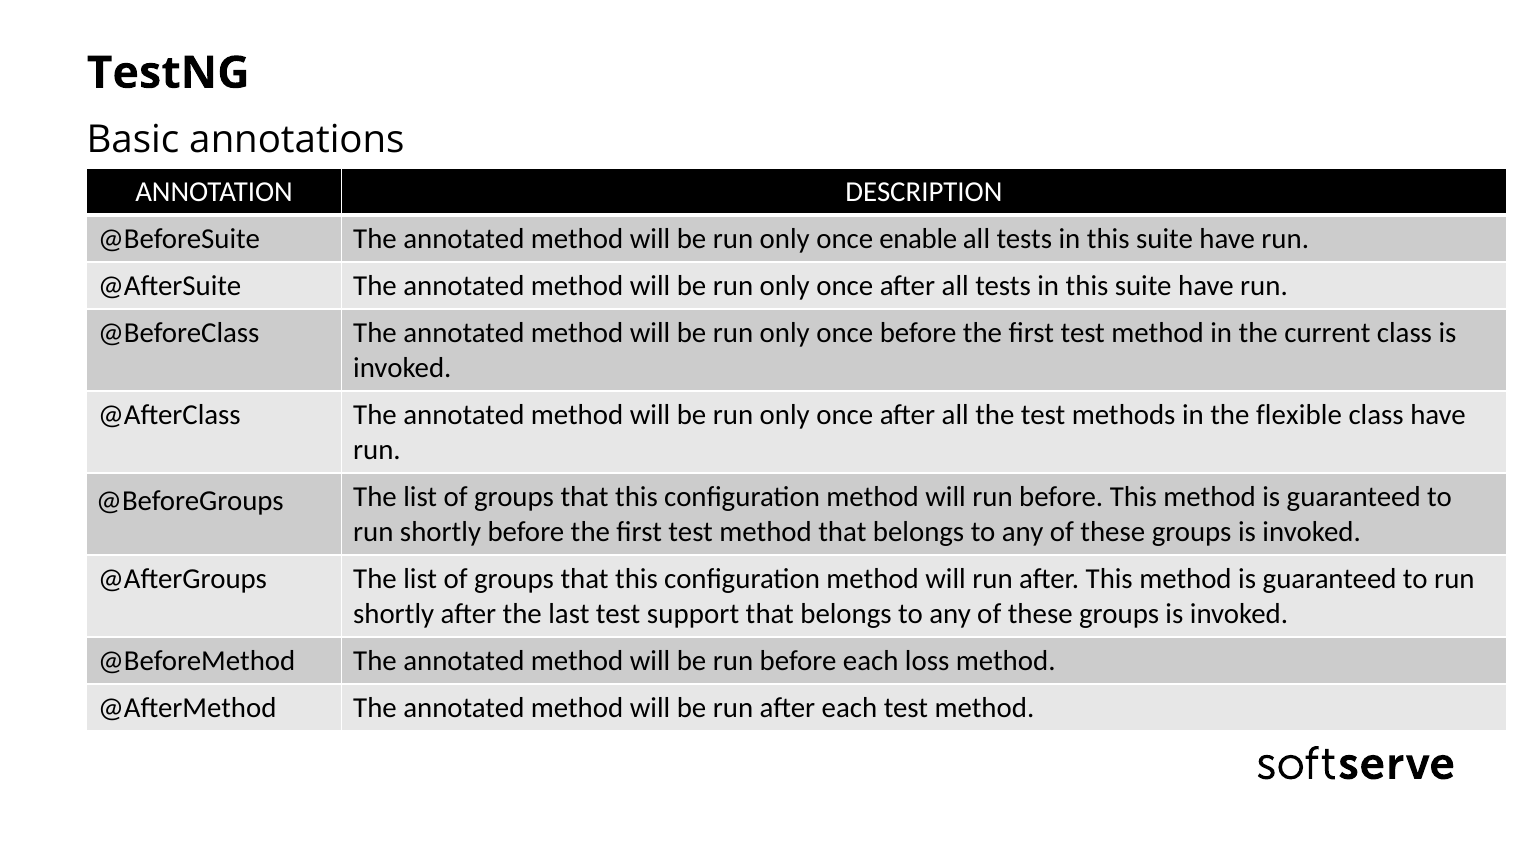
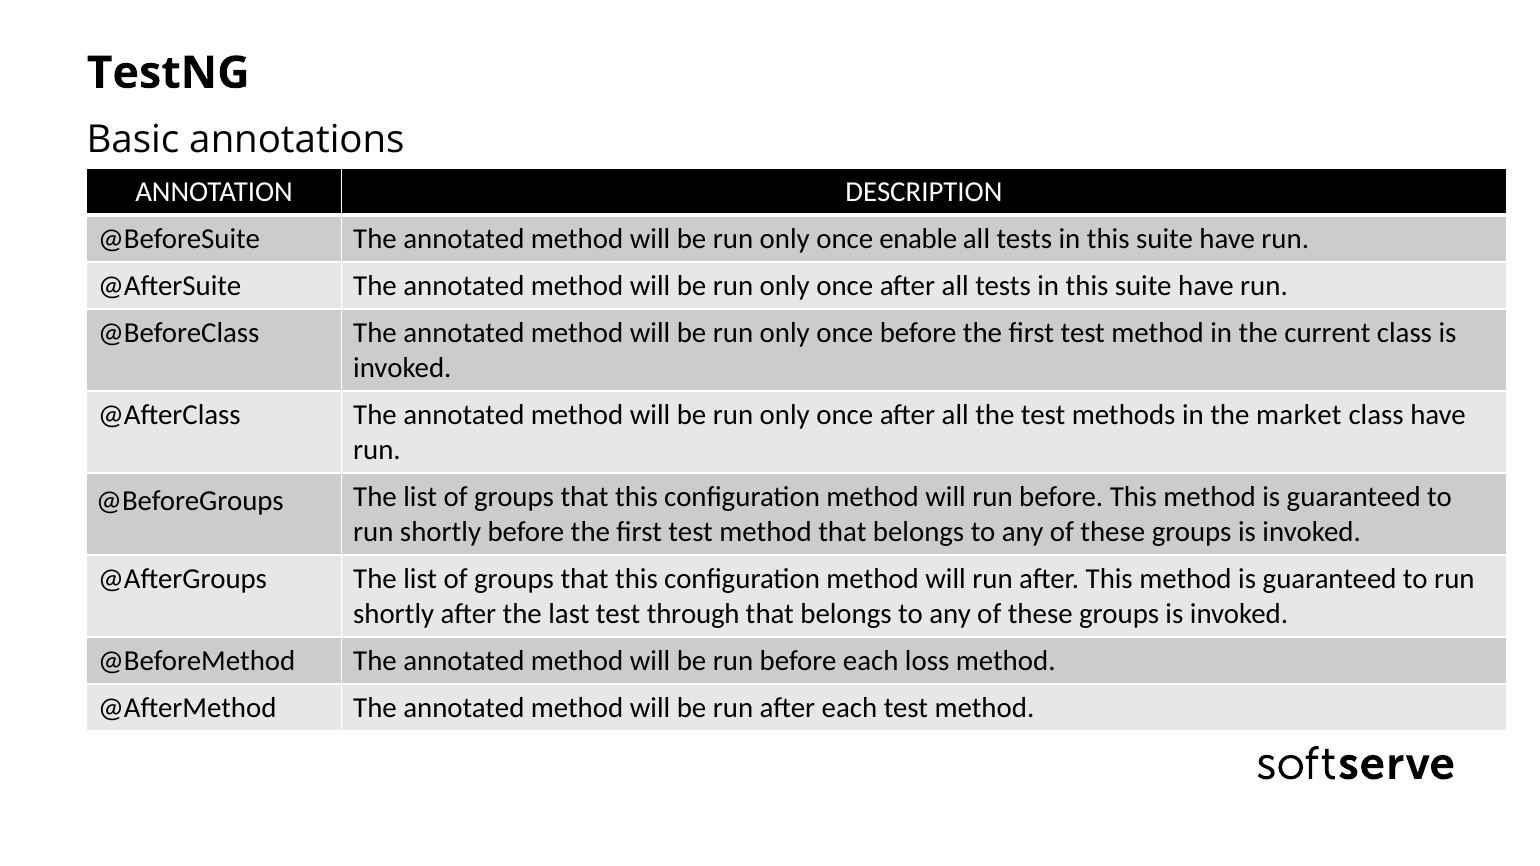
flexible: flexible -> market
support: support -> through
